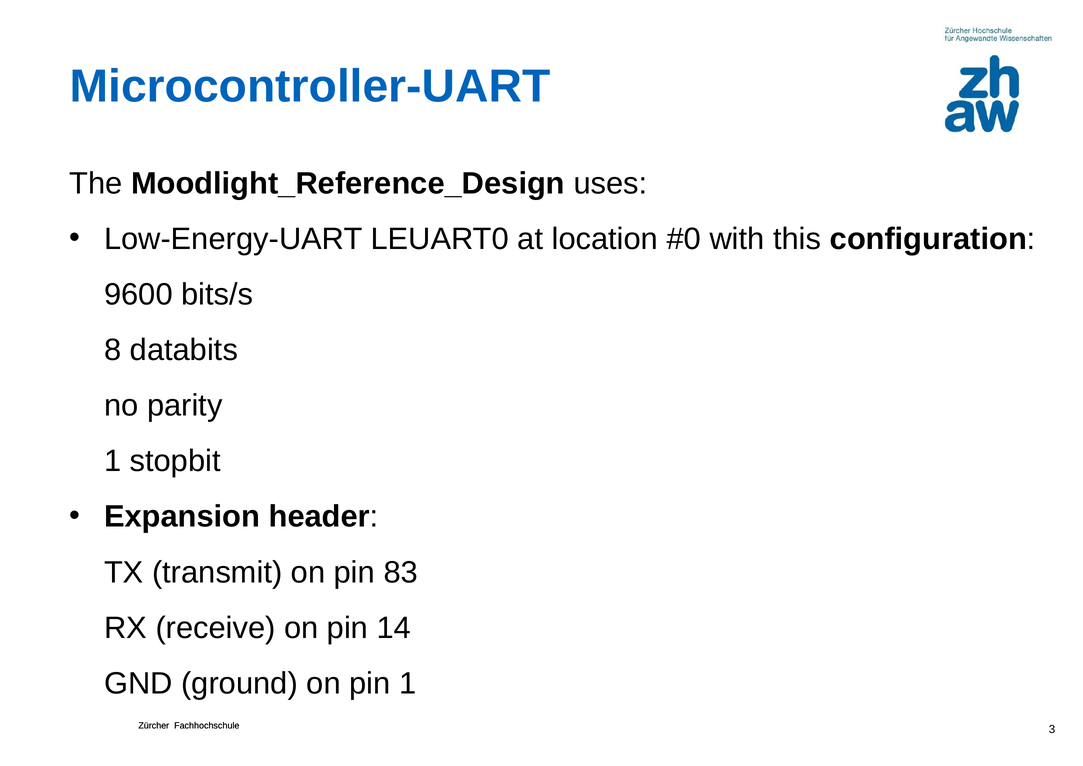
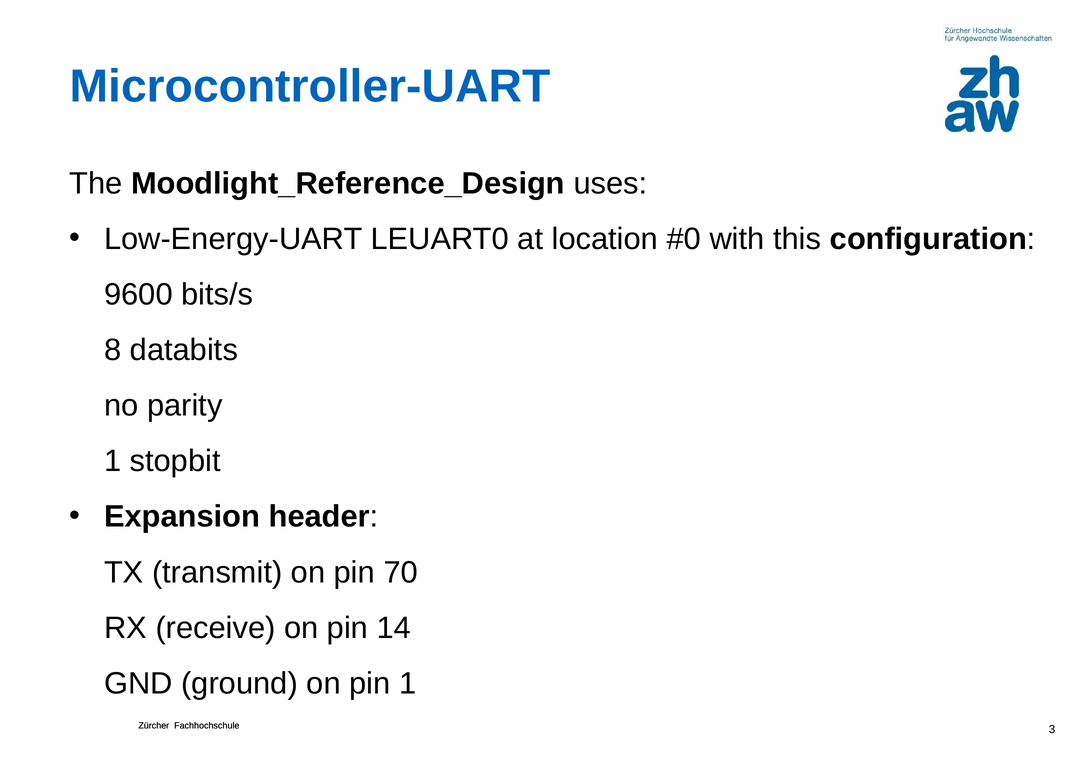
83: 83 -> 70
